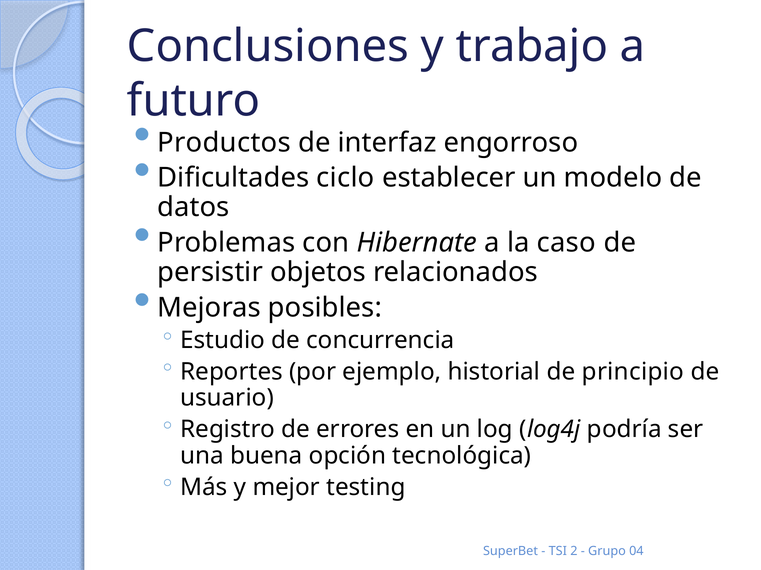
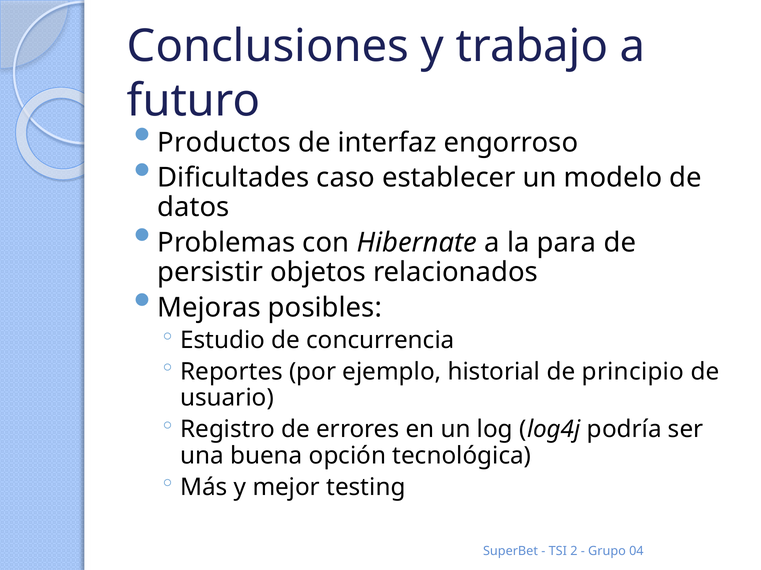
ciclo: ciclo -> caso
caso: caso -> para
